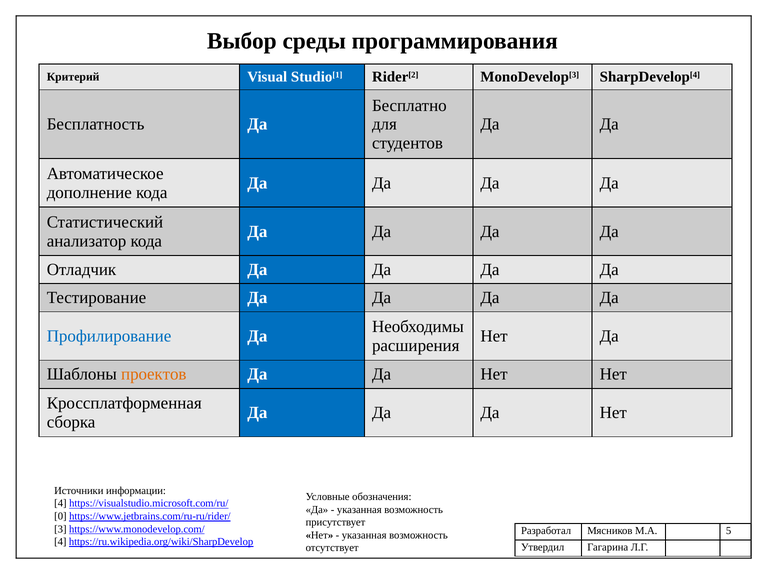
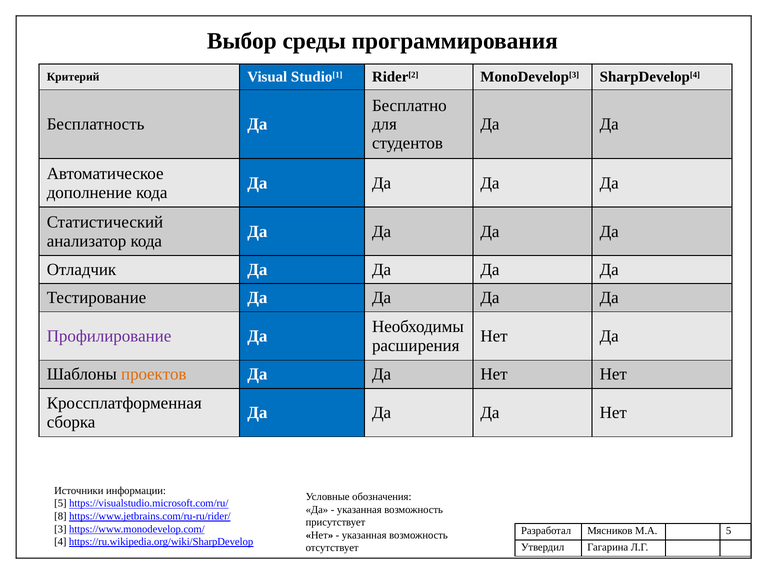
Профилирование colour: blue -> purple
4 at (60, 503): 4 -> 5
0: 0 -> 8
